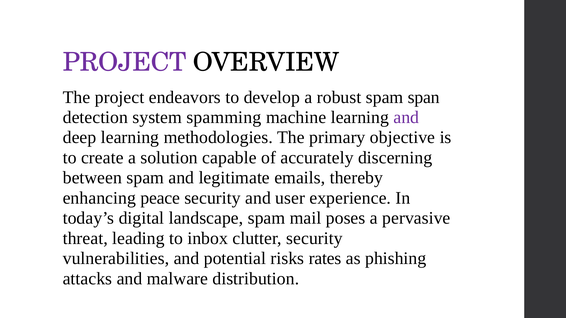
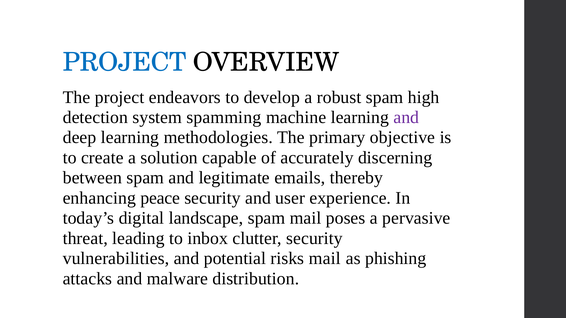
PROJECT at (125, 62) colour: purple -> blue
span: span -> high
risks rates: rates -> mail
